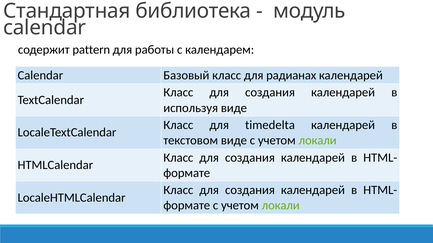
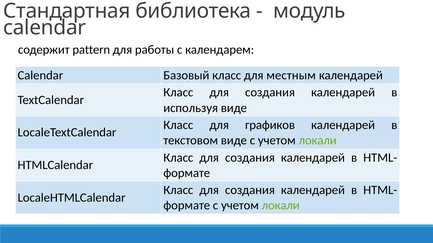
радианах: радианах -> местным
timedelta: timedelta -> графиков
